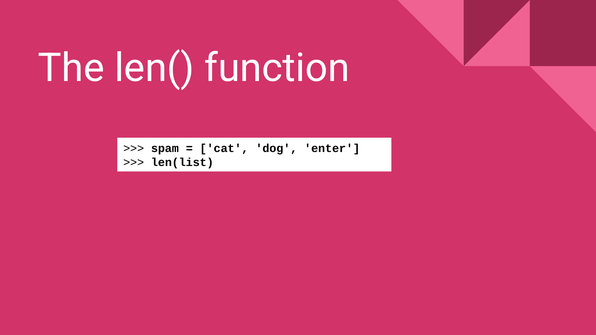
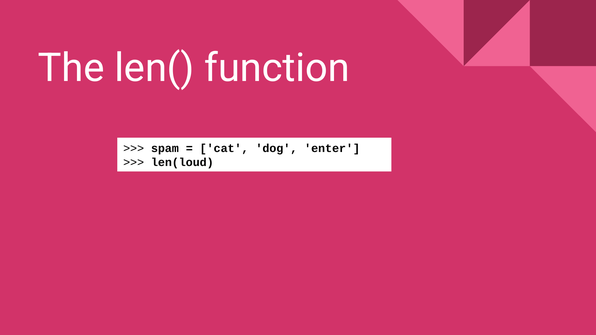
len(list: len(list -> len(loud
